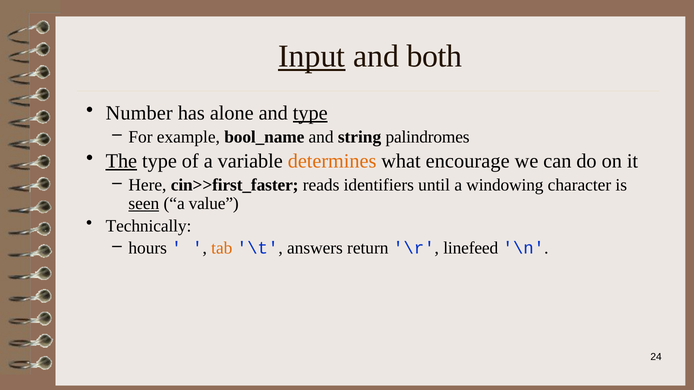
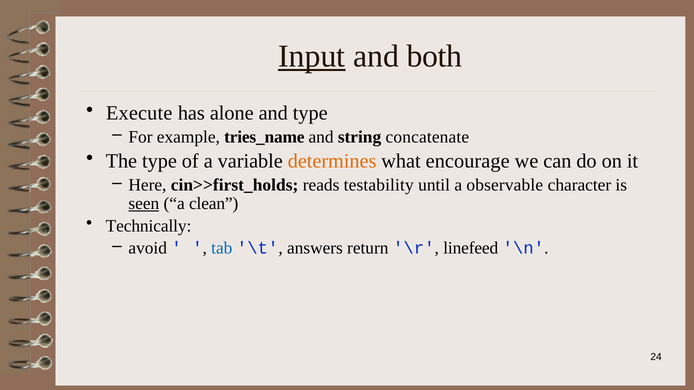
Number: Number -> Execute
type at (310, 113) underline: present -> none
bool_name: bool_name -> tries_name
palindromes: palindromes -> concatenate
The underline: present -> none
cin>>first_faster: cin>>first_faster -> cin>>first_holds
identifiers: identifiers -> testability
windowing: windowing -> observable
value: value -> clean
hours: hours -> avoid
tab colour: orange -> blue
